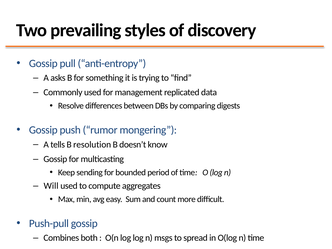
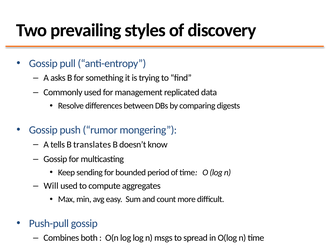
resolution: resolution -> translates
